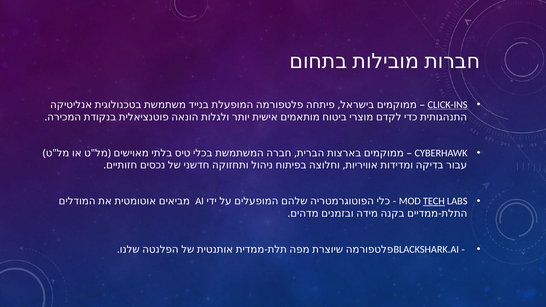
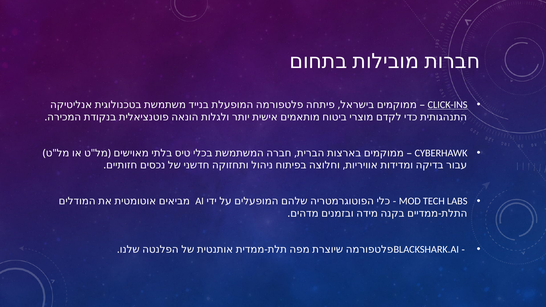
TECH underline: present -> none
